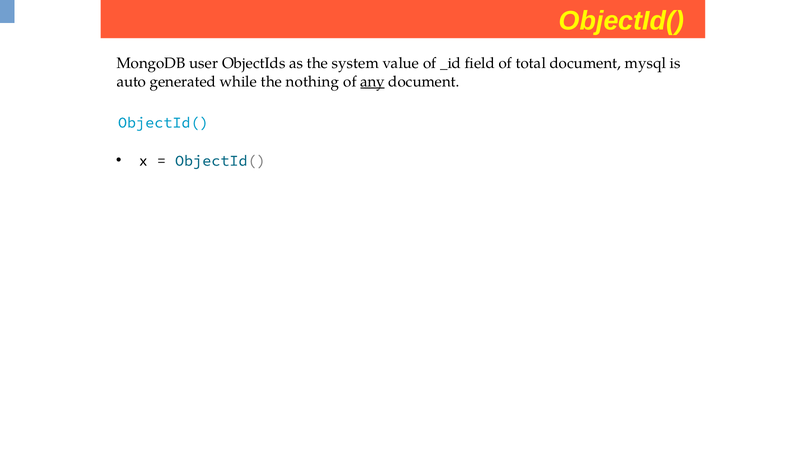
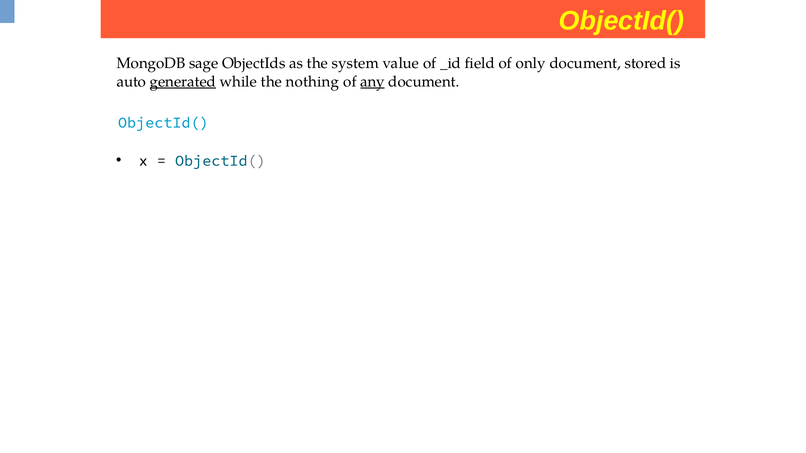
user: user -> sage
total: total -> only
mysql: mysql -> stored
generated underline: none -> present
